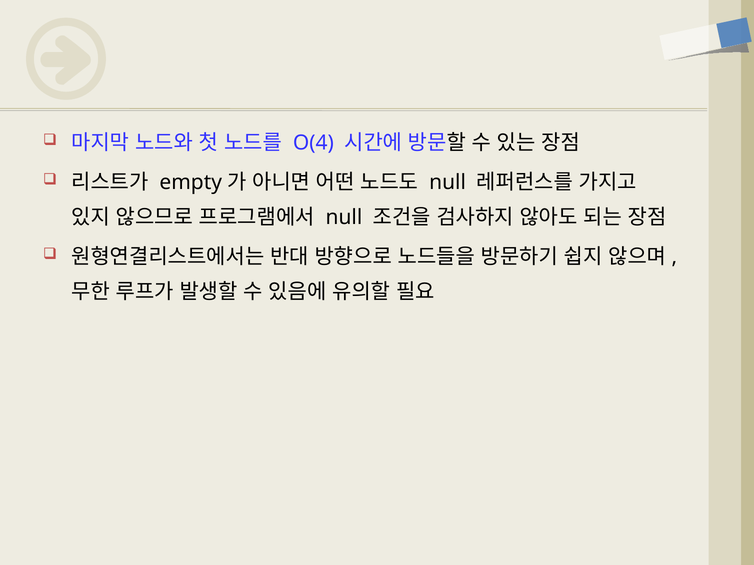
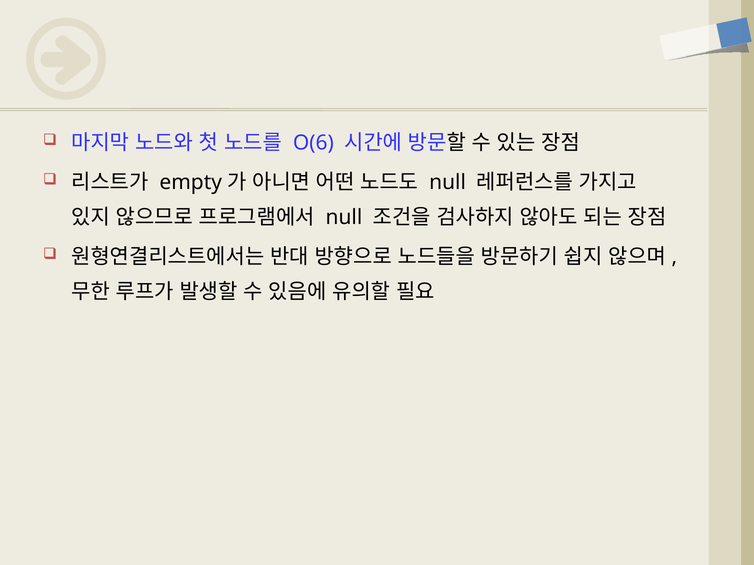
O(4: O(4 -> O(6
